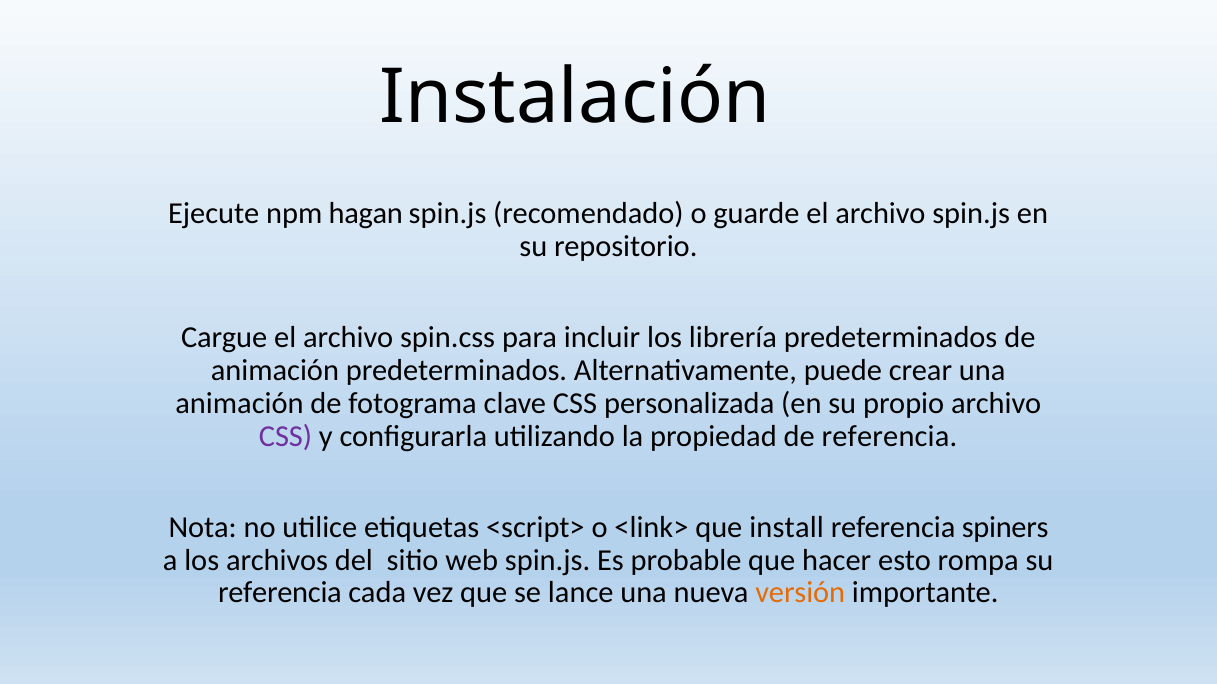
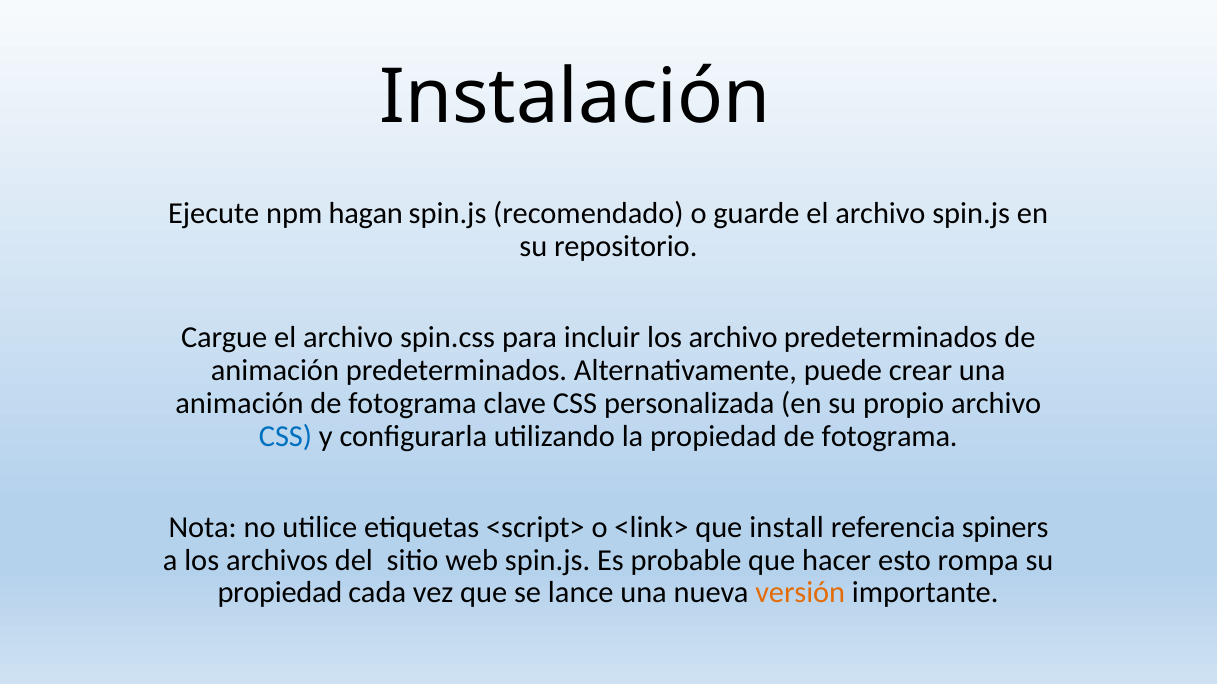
los librería: librería -> archivo
CSS at (285, 437) colour: purple -> blue
propiedad de referencia: referencia -> fotograma
referencia at (280, 593): referencia -> propiedad
